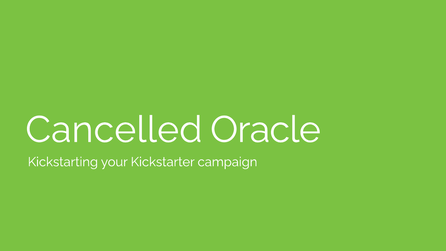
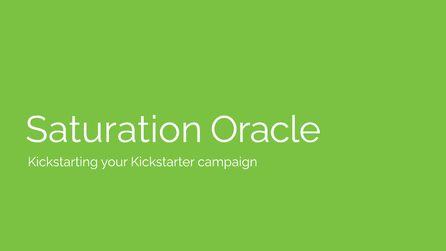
Cancelled: Cancelled -> Saturation
